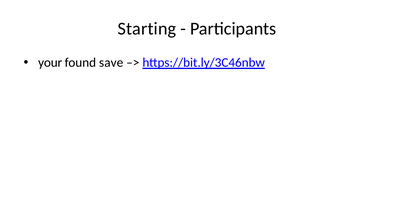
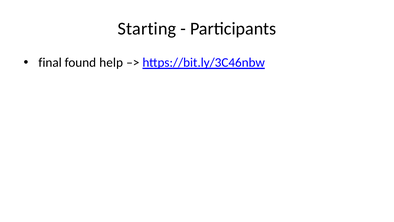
your: your -> final
save: save -> help
